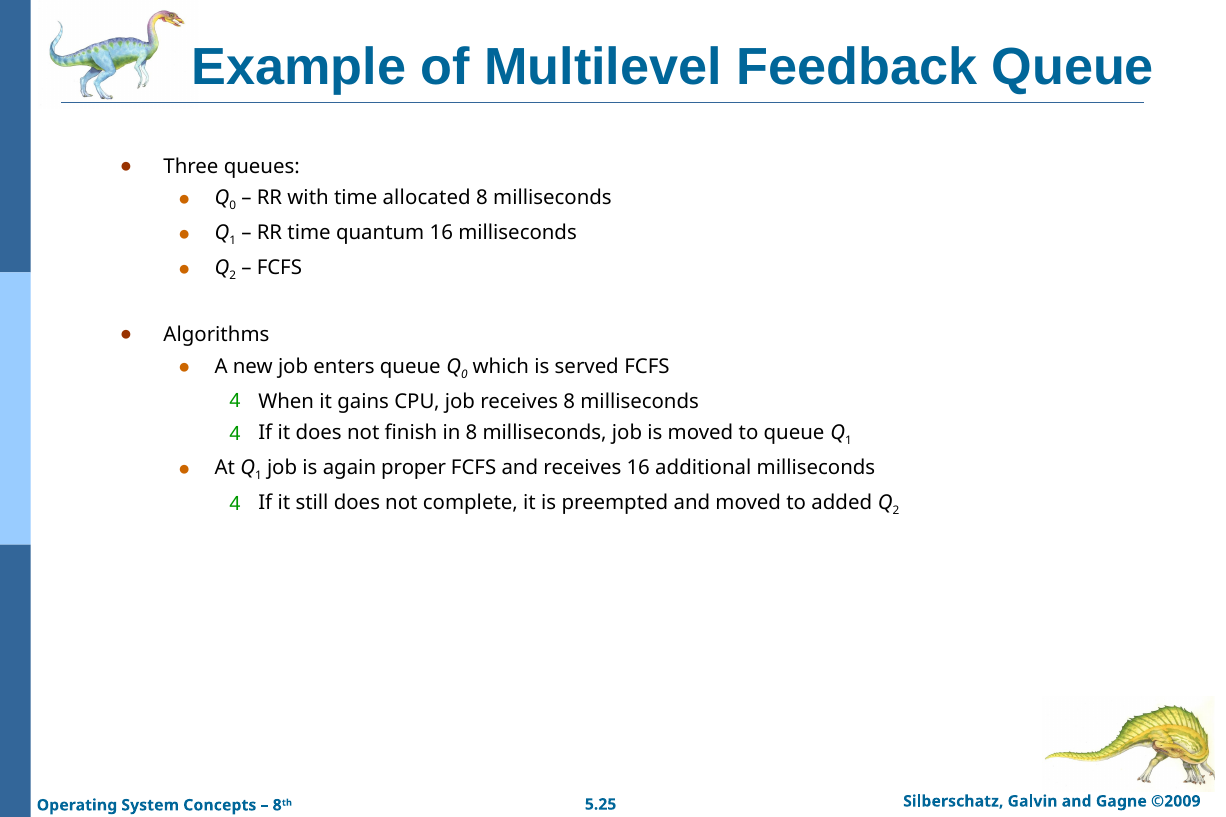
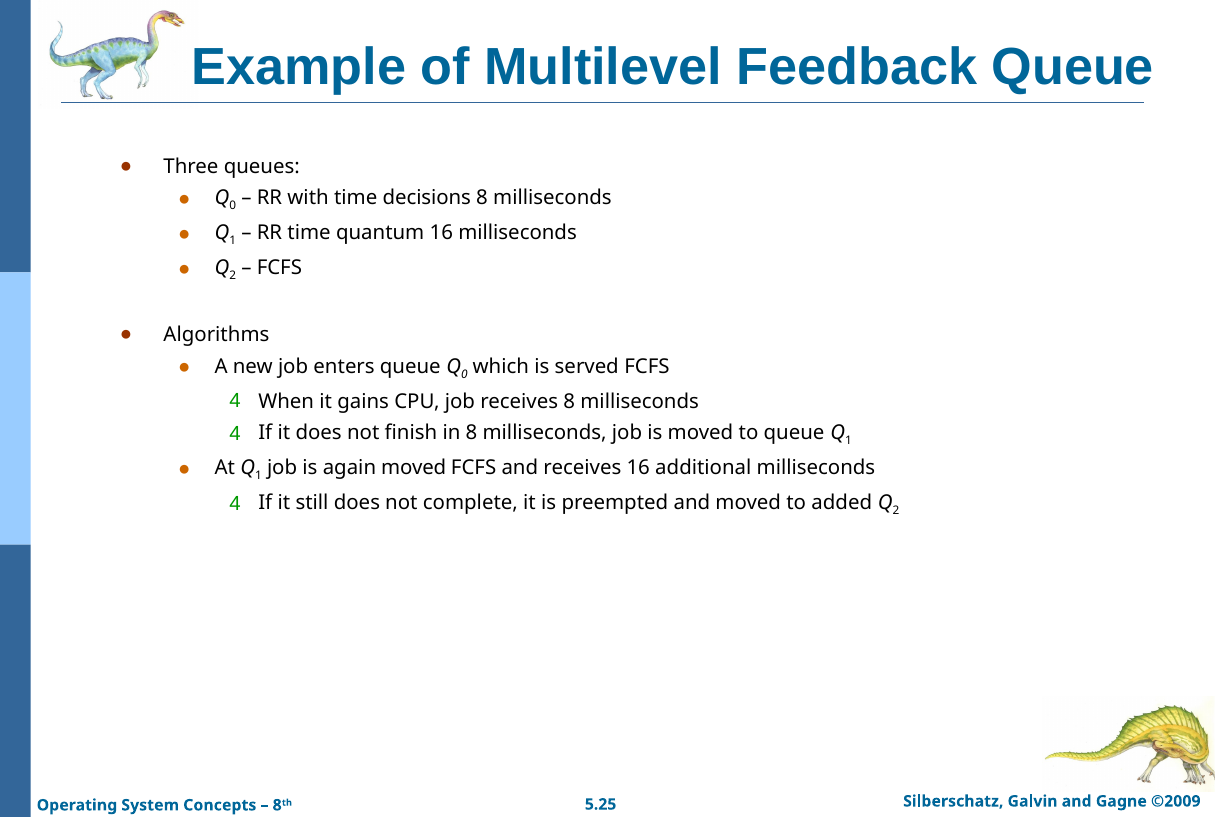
allocated: allocated -> decisions
again proper: proper -> moved
